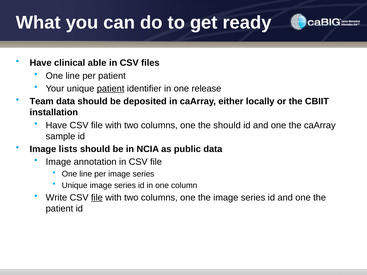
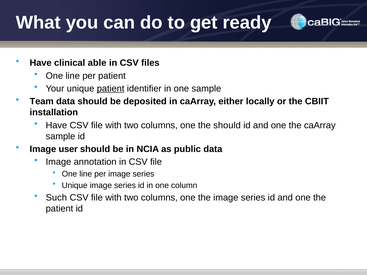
one release: release -> sample
lists: lists -> user
Write: Write -> Such
file at (97, 198) underline: present -> none
